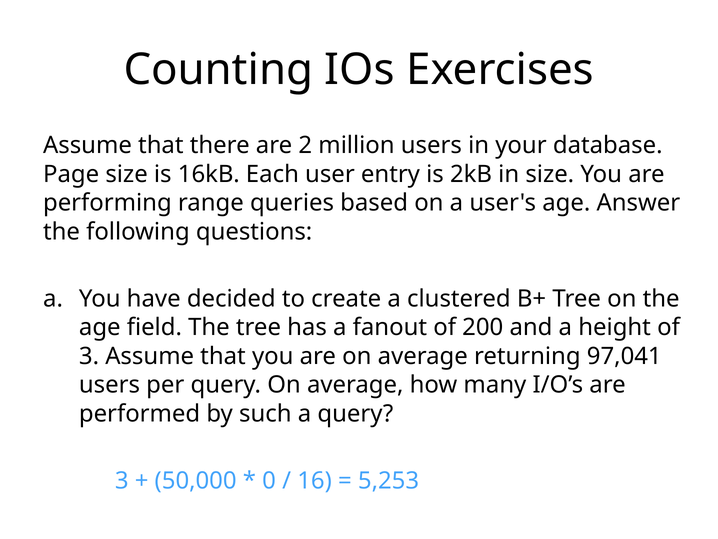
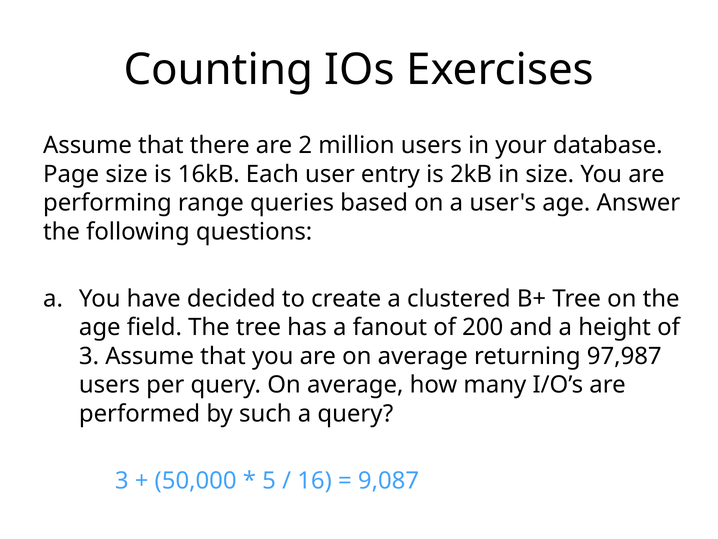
97,041: 97,041 -> 97,987
0: 0 -> 5
5,253: 5,253 -> 9,087
